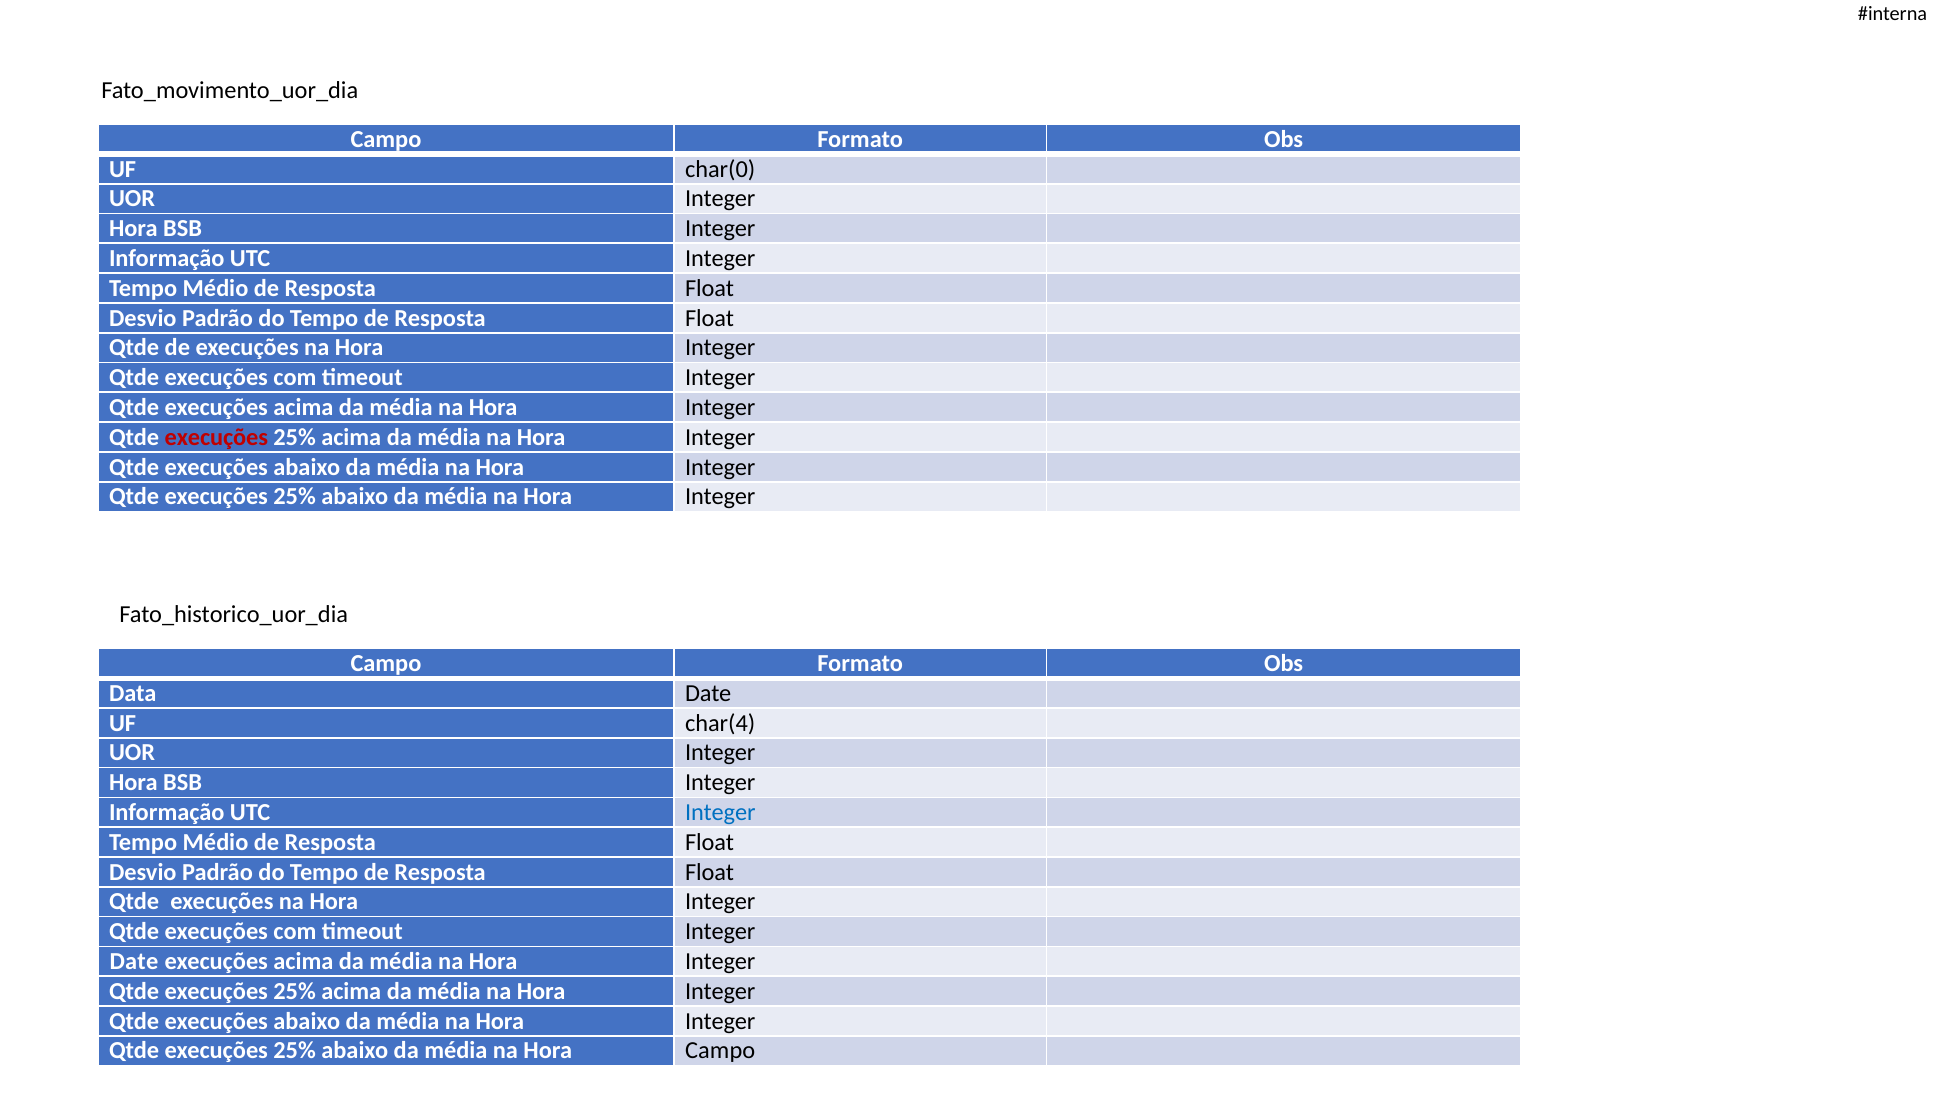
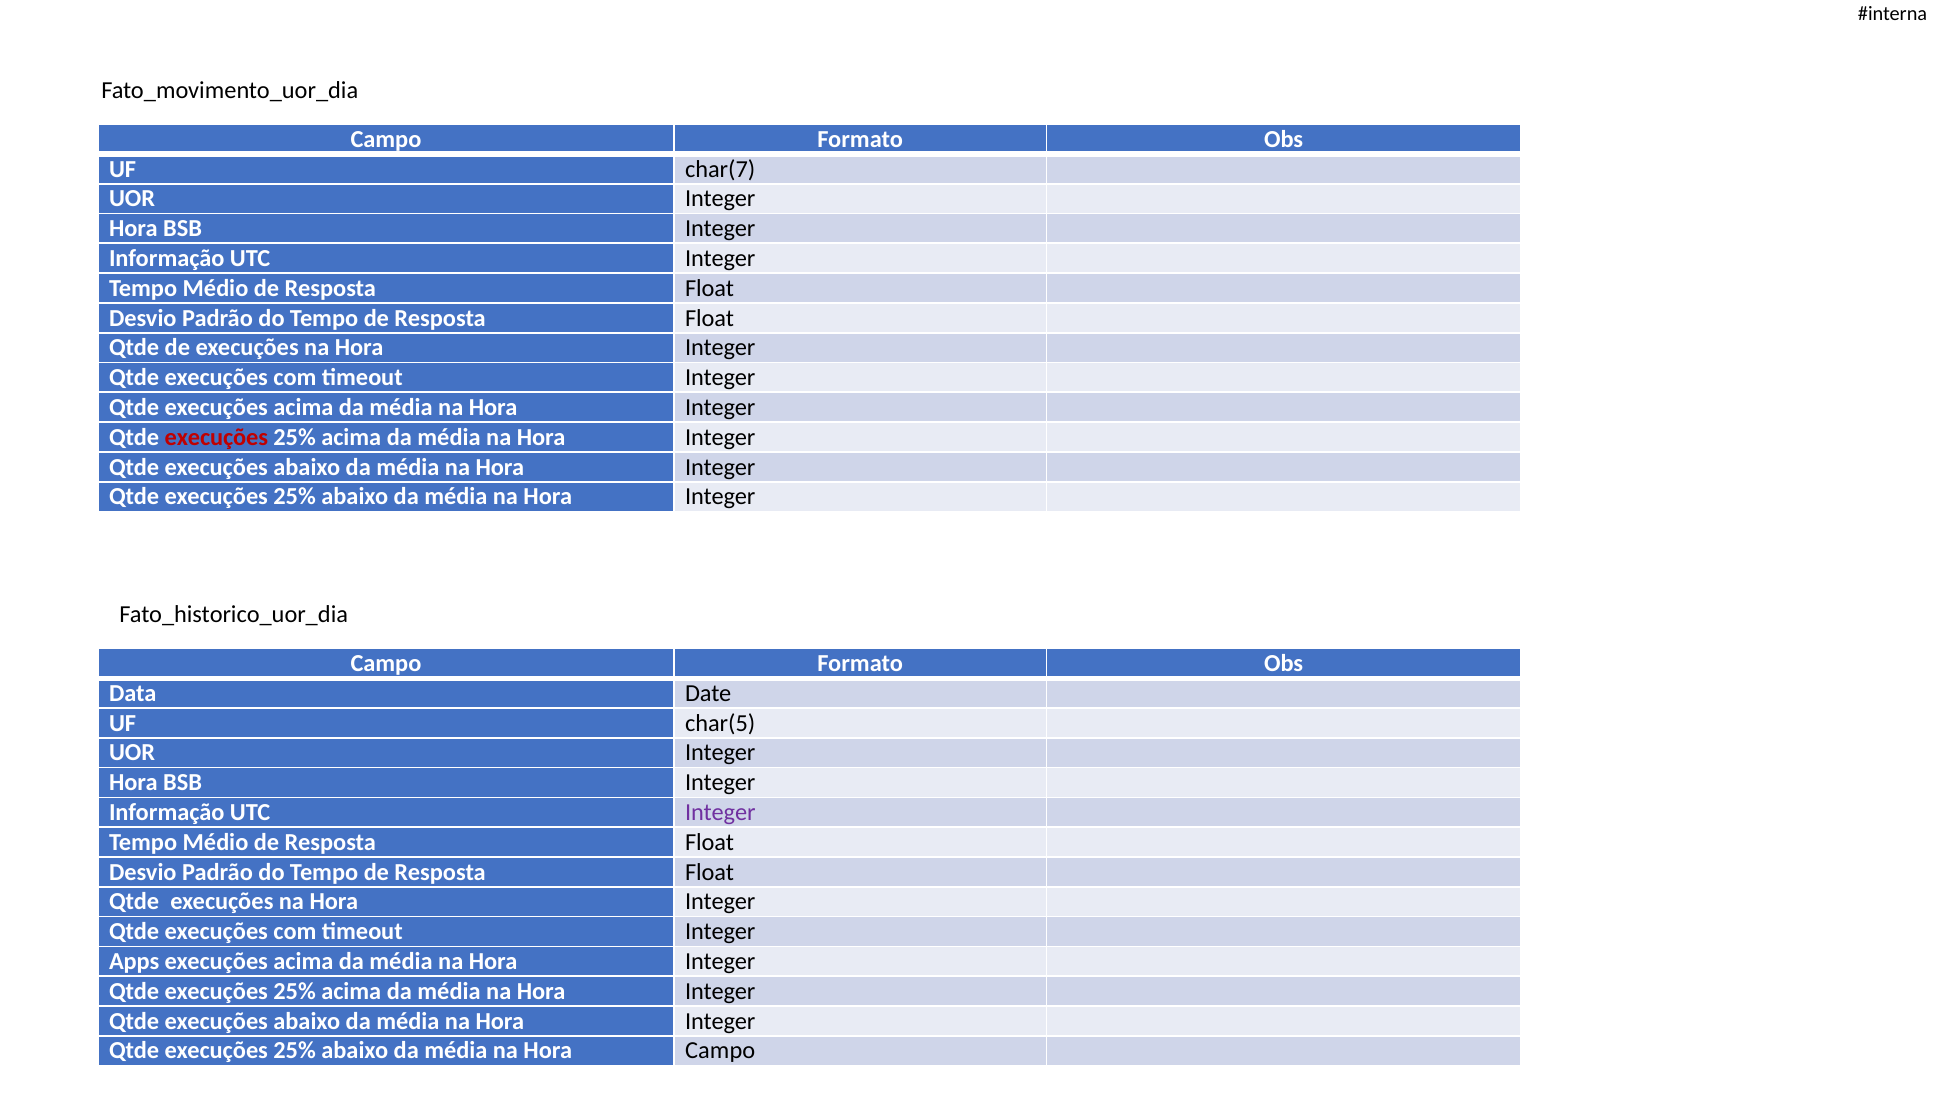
char(0: char(0 -> char(7
char(4: char(4 -> char(5
Integer at (720, 813) colour: blue -> purple
Date at (134, 962): Date -> Apps
